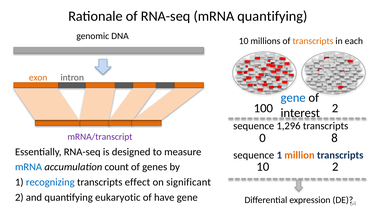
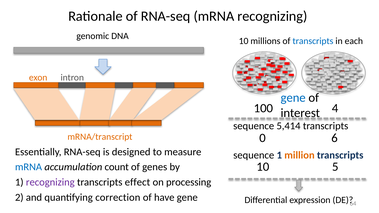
mRNA quantifying: quantifying -> recognizing
transcripts at (313, 41) colour: orange -> blue
2 at (335, 108): 2 -> 4
1,296: 1,296 -> 5,414
8: 8 -> 6
mRNA/transcript colour: purple -> orange
10 2: 2 -> 5
recognizing at (50, 182) colour: blue -> purple
significant: significant -> processing
eukaryotic: eukaryotic -> correction
